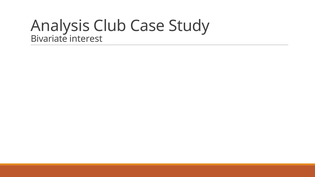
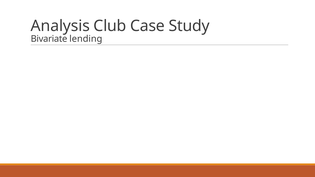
interest: interest -> lending
